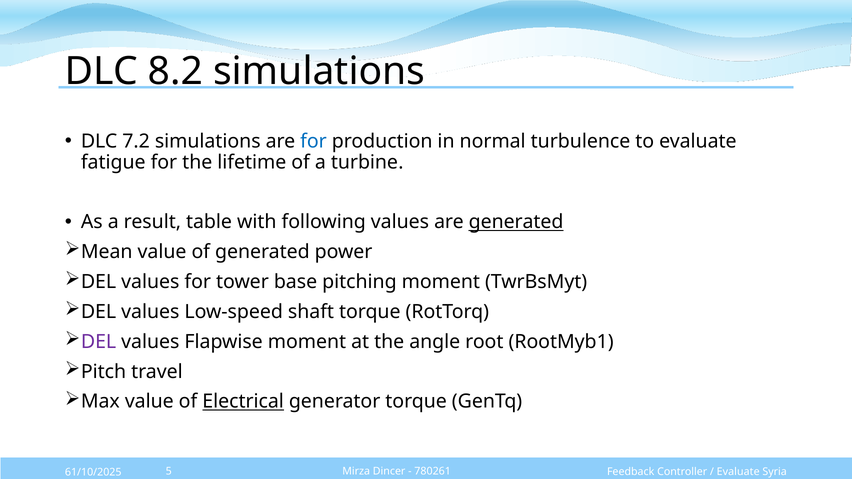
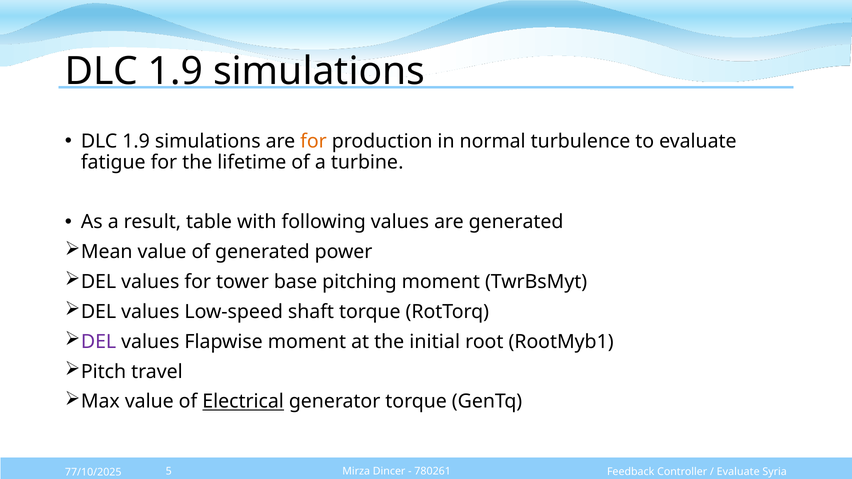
8.2 at (175, 72): 8.2 -> 1.9
7.2 at (136, 141): 7.2 -> 1.9
for at (314, 141) colour: blue -> orange
generated at (516, 222) underline: present -> none
angle: angle -> initial
61/10/2025: 61/10/2025 -> 77/10/2025
